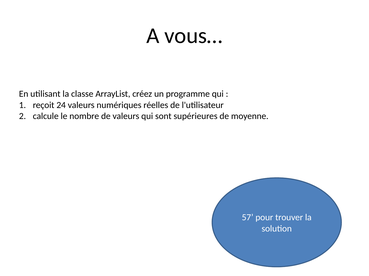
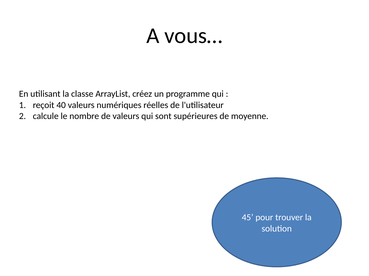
24: 24 -> 40
57: 57 -> 45
